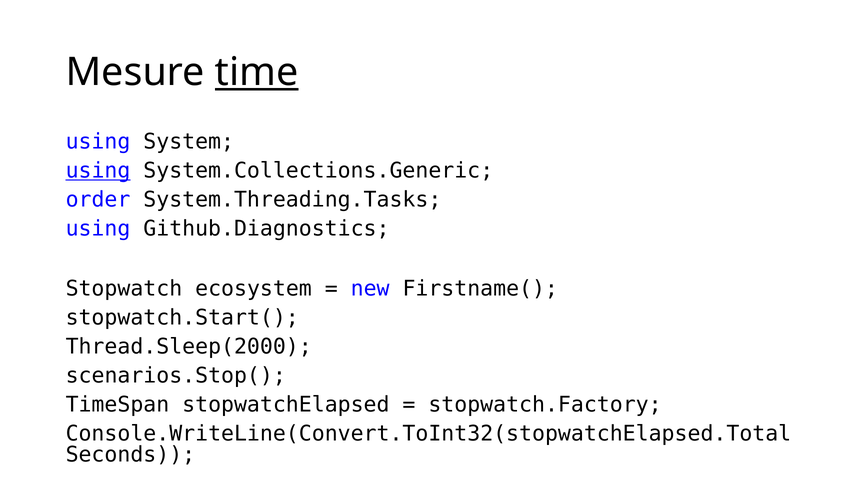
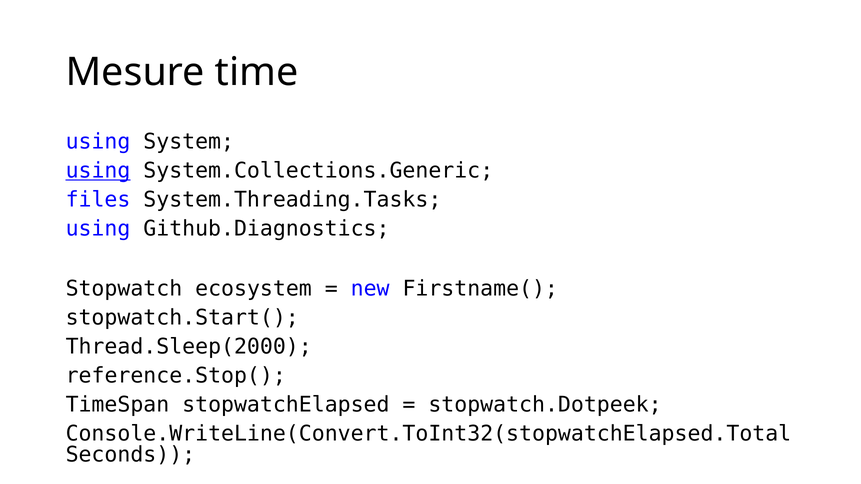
time underline: present -> none
order: order -> files
scenarios.Stop(: scenarios.Stop( -> reference.Stop(
stopwatch.Factory: stopwatch.Factory -> stopwatch.Dotpeek
